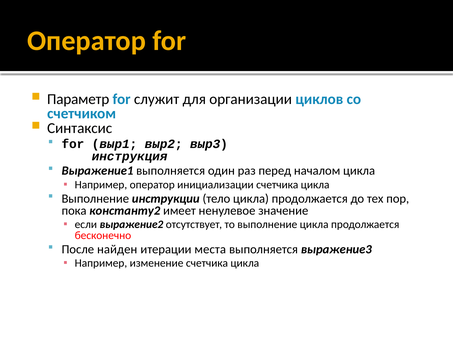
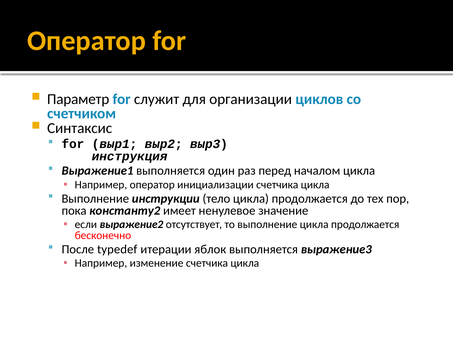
найден: найден -> typedef
места: места -> яблок
